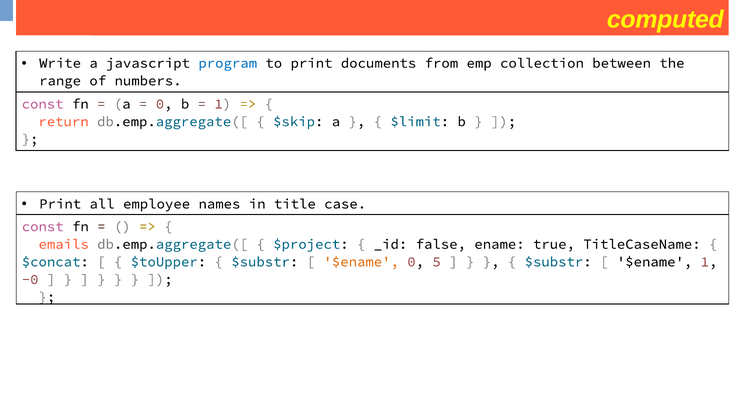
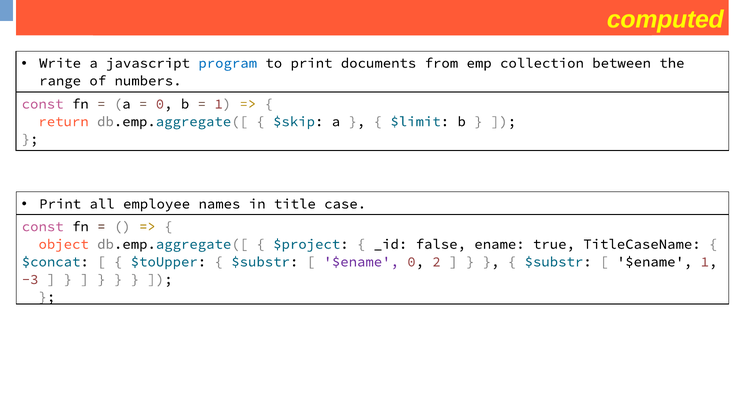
emails: emails -> object
$ename at (361, 262) colour: orange -> purple
5: 5 -> 2
-0: -0 -> -3
